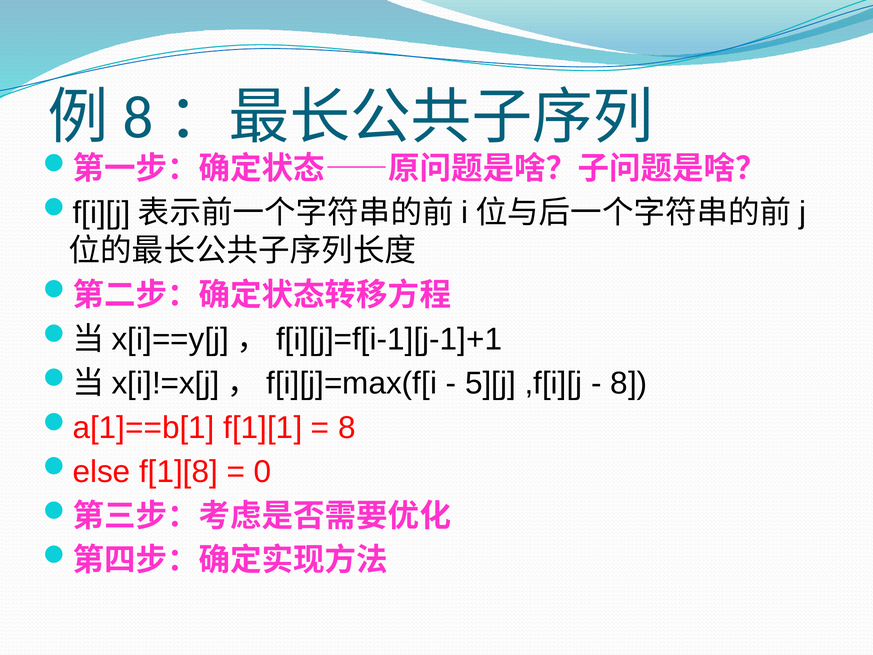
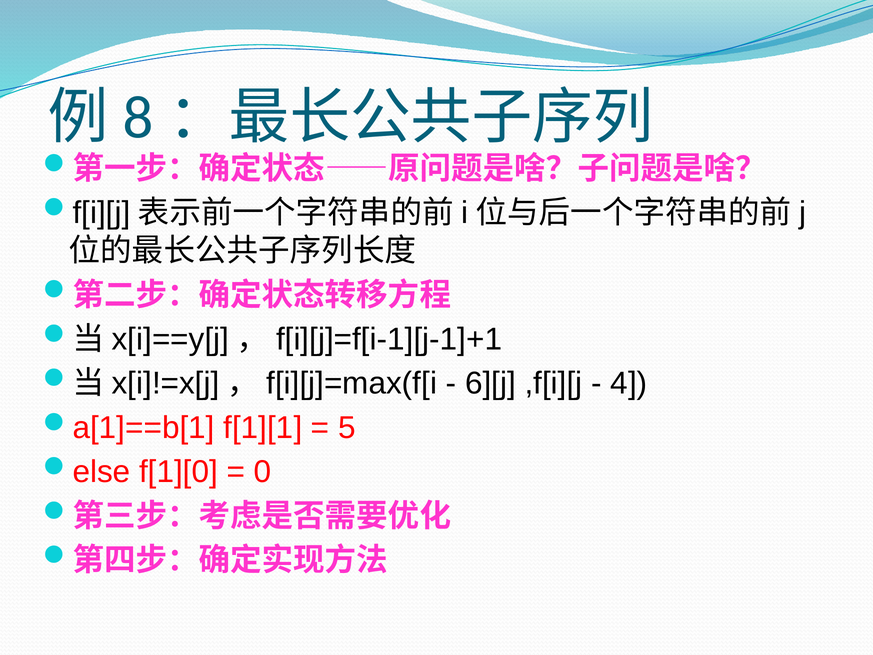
5][j: 5][j -> 6][j
8 at (629, 383): 8 -> 4
8 at (347, 428): 8 -> 5
f[1][8: f[1][8 -> f[1][0
